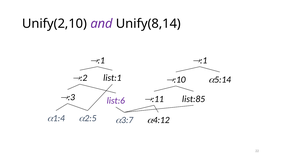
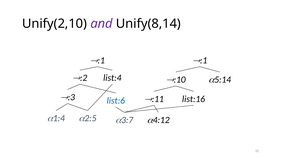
list:1: list:1 -> list:4
list:85: list:85 -> list:16
list:6 colour: purple -> blue
